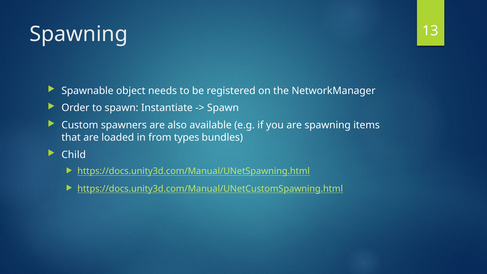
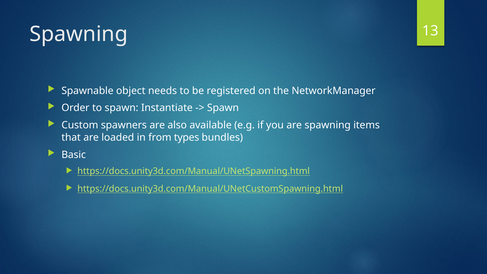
Child: Child -> Basic
